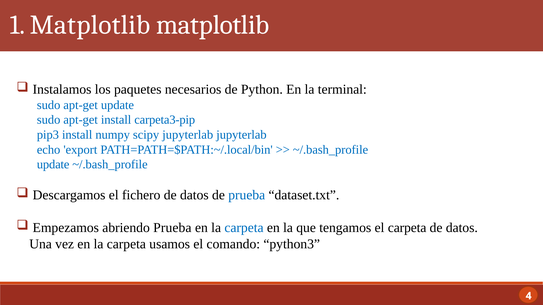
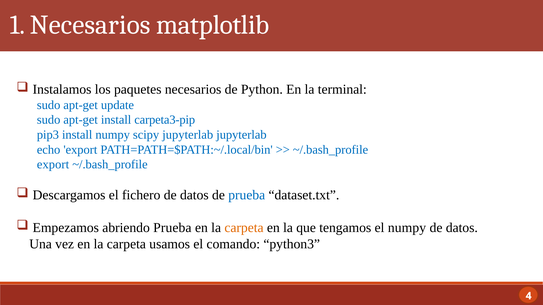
1 Matplotlib: Matplotlib -> Necesarios
update at (53, 165): update -> export
carpeta at (244, 228) colour: blue -> orange
el carpeta: carpeta -> numpy
